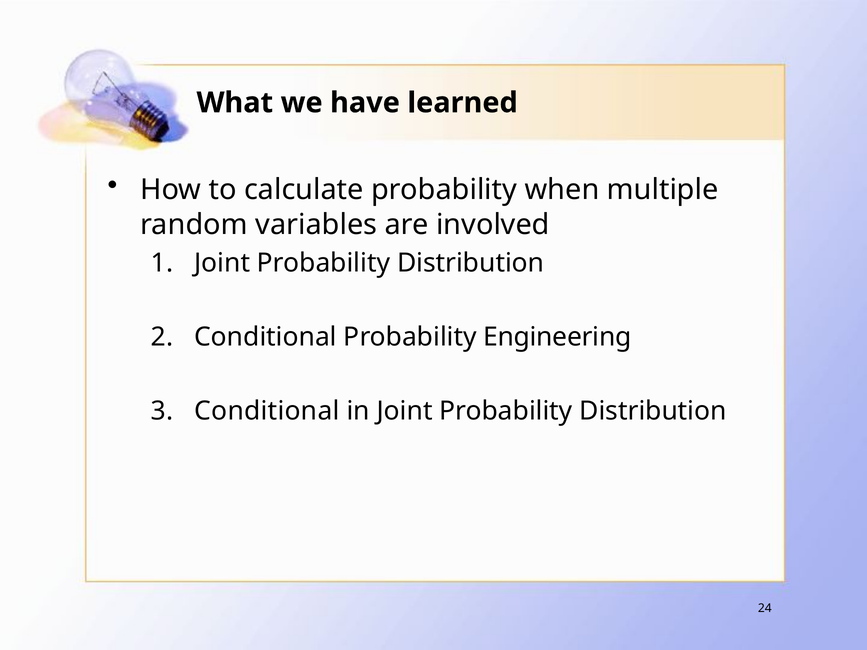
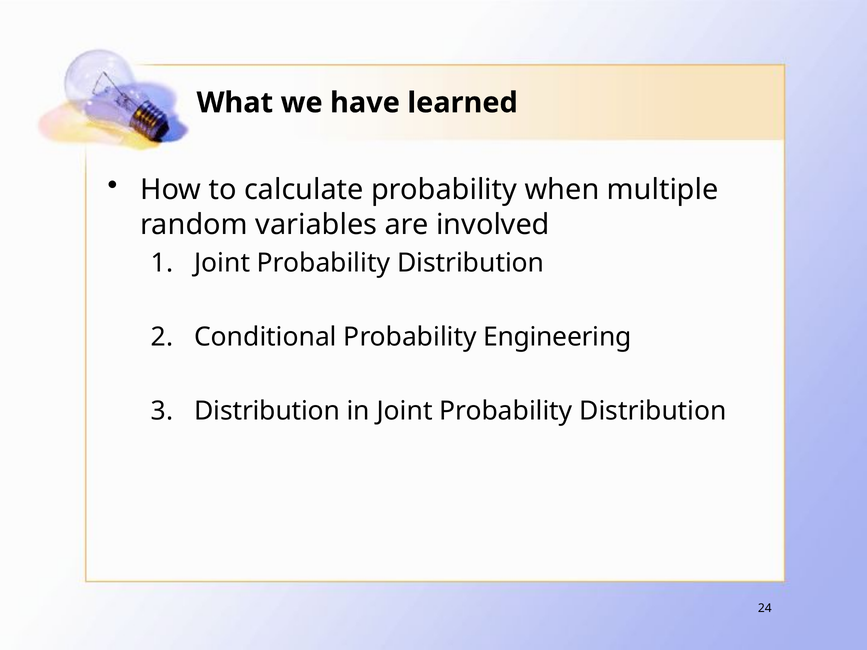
Conditional at (267, 411): Conditional -> Distribution
